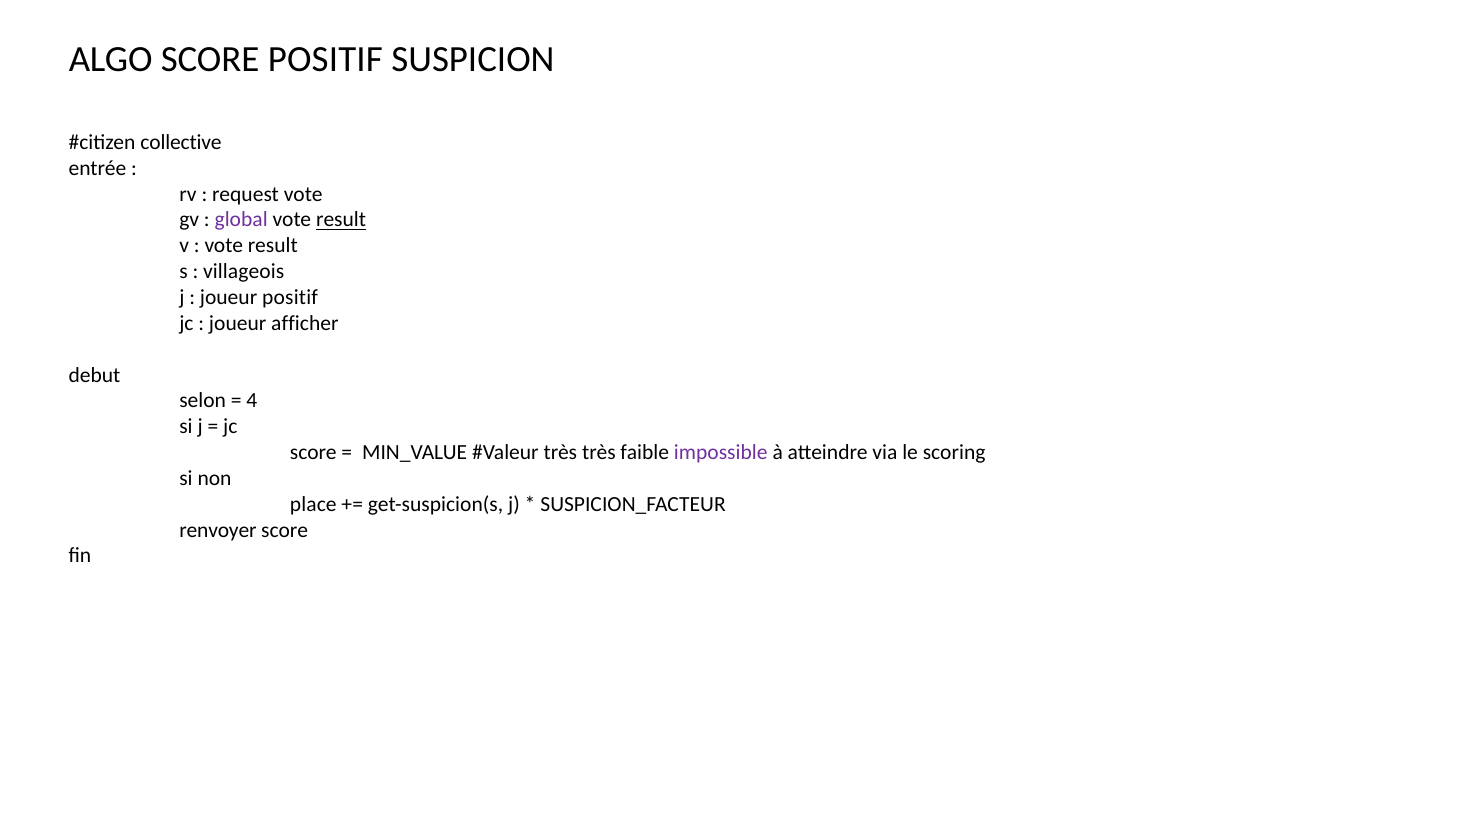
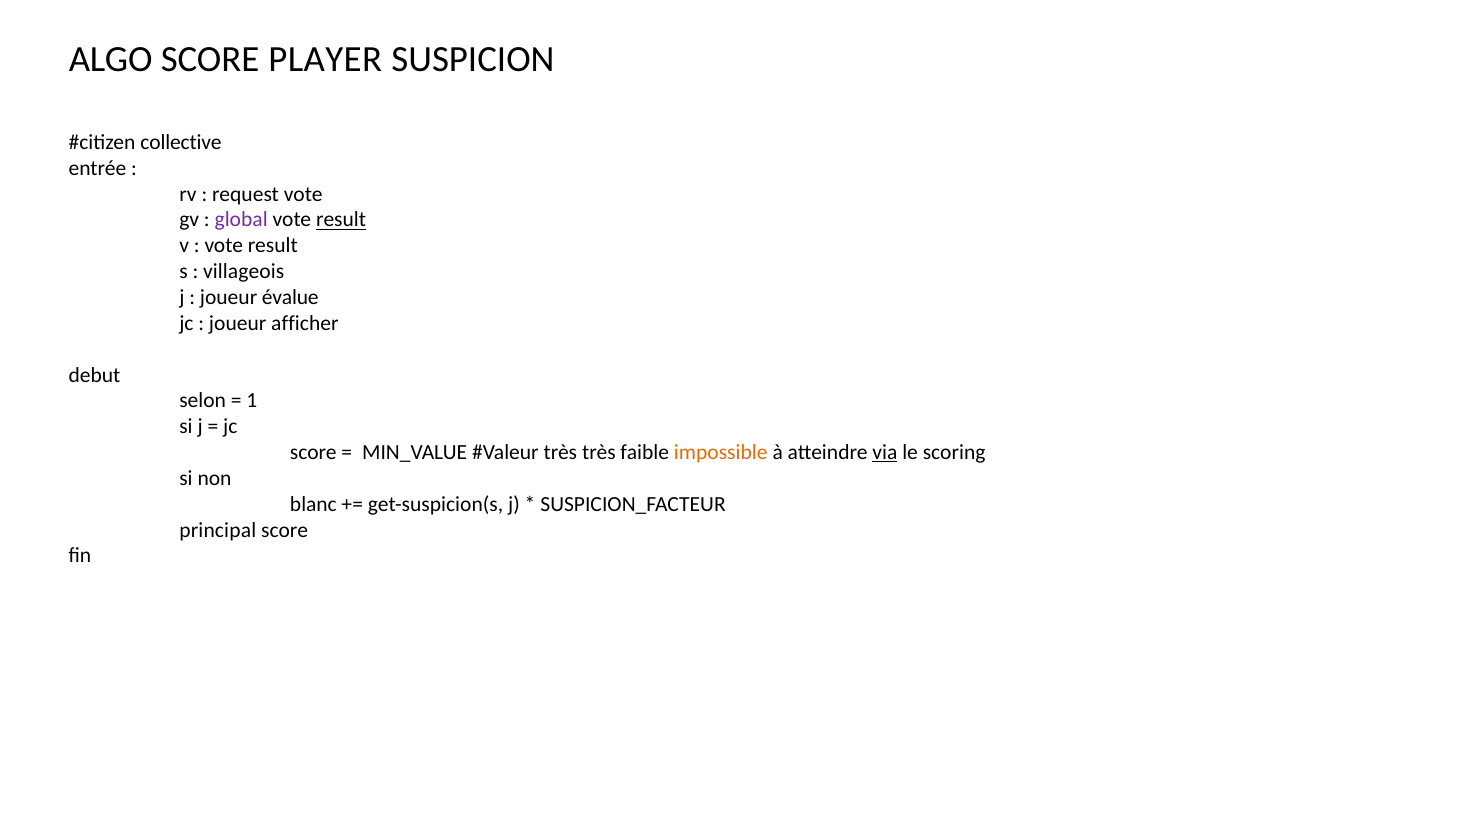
SCORE POSITIF: POSITIF -> PLAYER
joueur positif: positif -> évalue
4: 4 -> 1
impossible colour: purple -> orange
via underline: none -> present
place: place -> blanc
renvoyer: renvoyer -> principal
